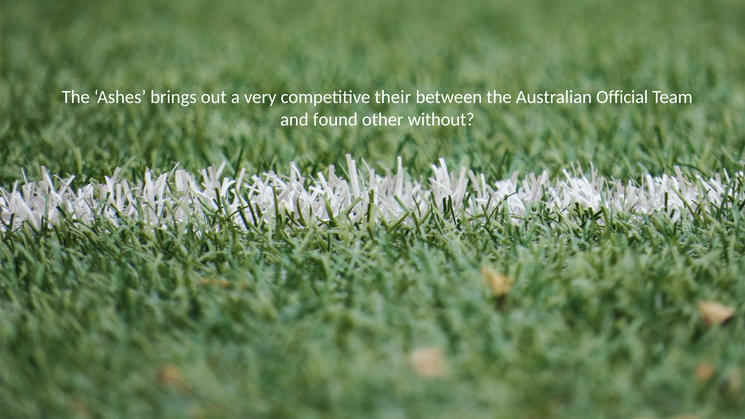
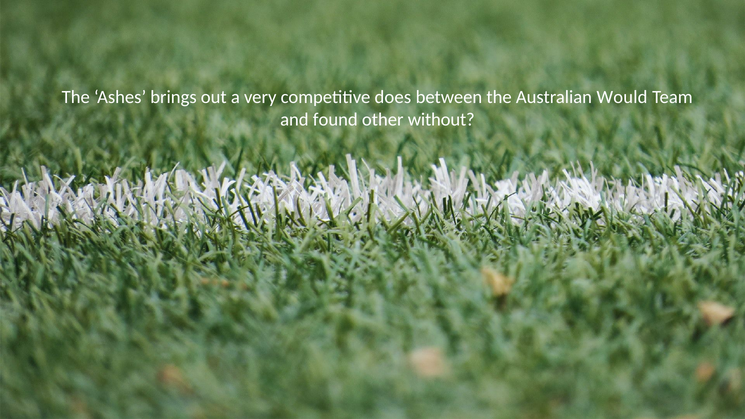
their: their -> does
Official: Official -> Would
